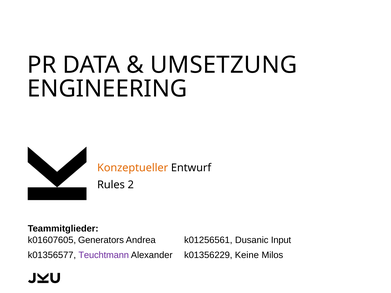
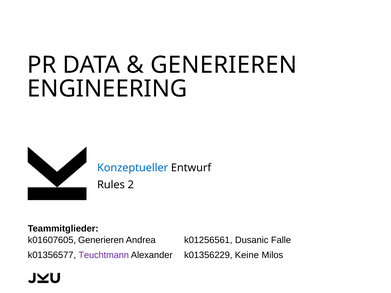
UMSETZUNG at (224, 65): UMSETZUNG -> GENERIEREN
Konzeptueller colour: orange -> blue
k01607605 Generators: Generators -> Generieren
Input: Input -> Falle
